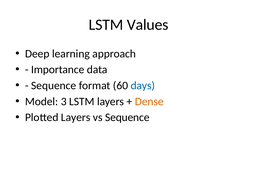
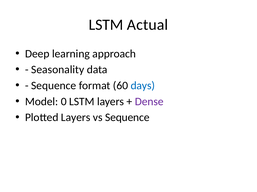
Values: Values -> Actual
Importance: Importance -> Seasonality
3: 3 -> 0
Dense colour: orange -> purple
